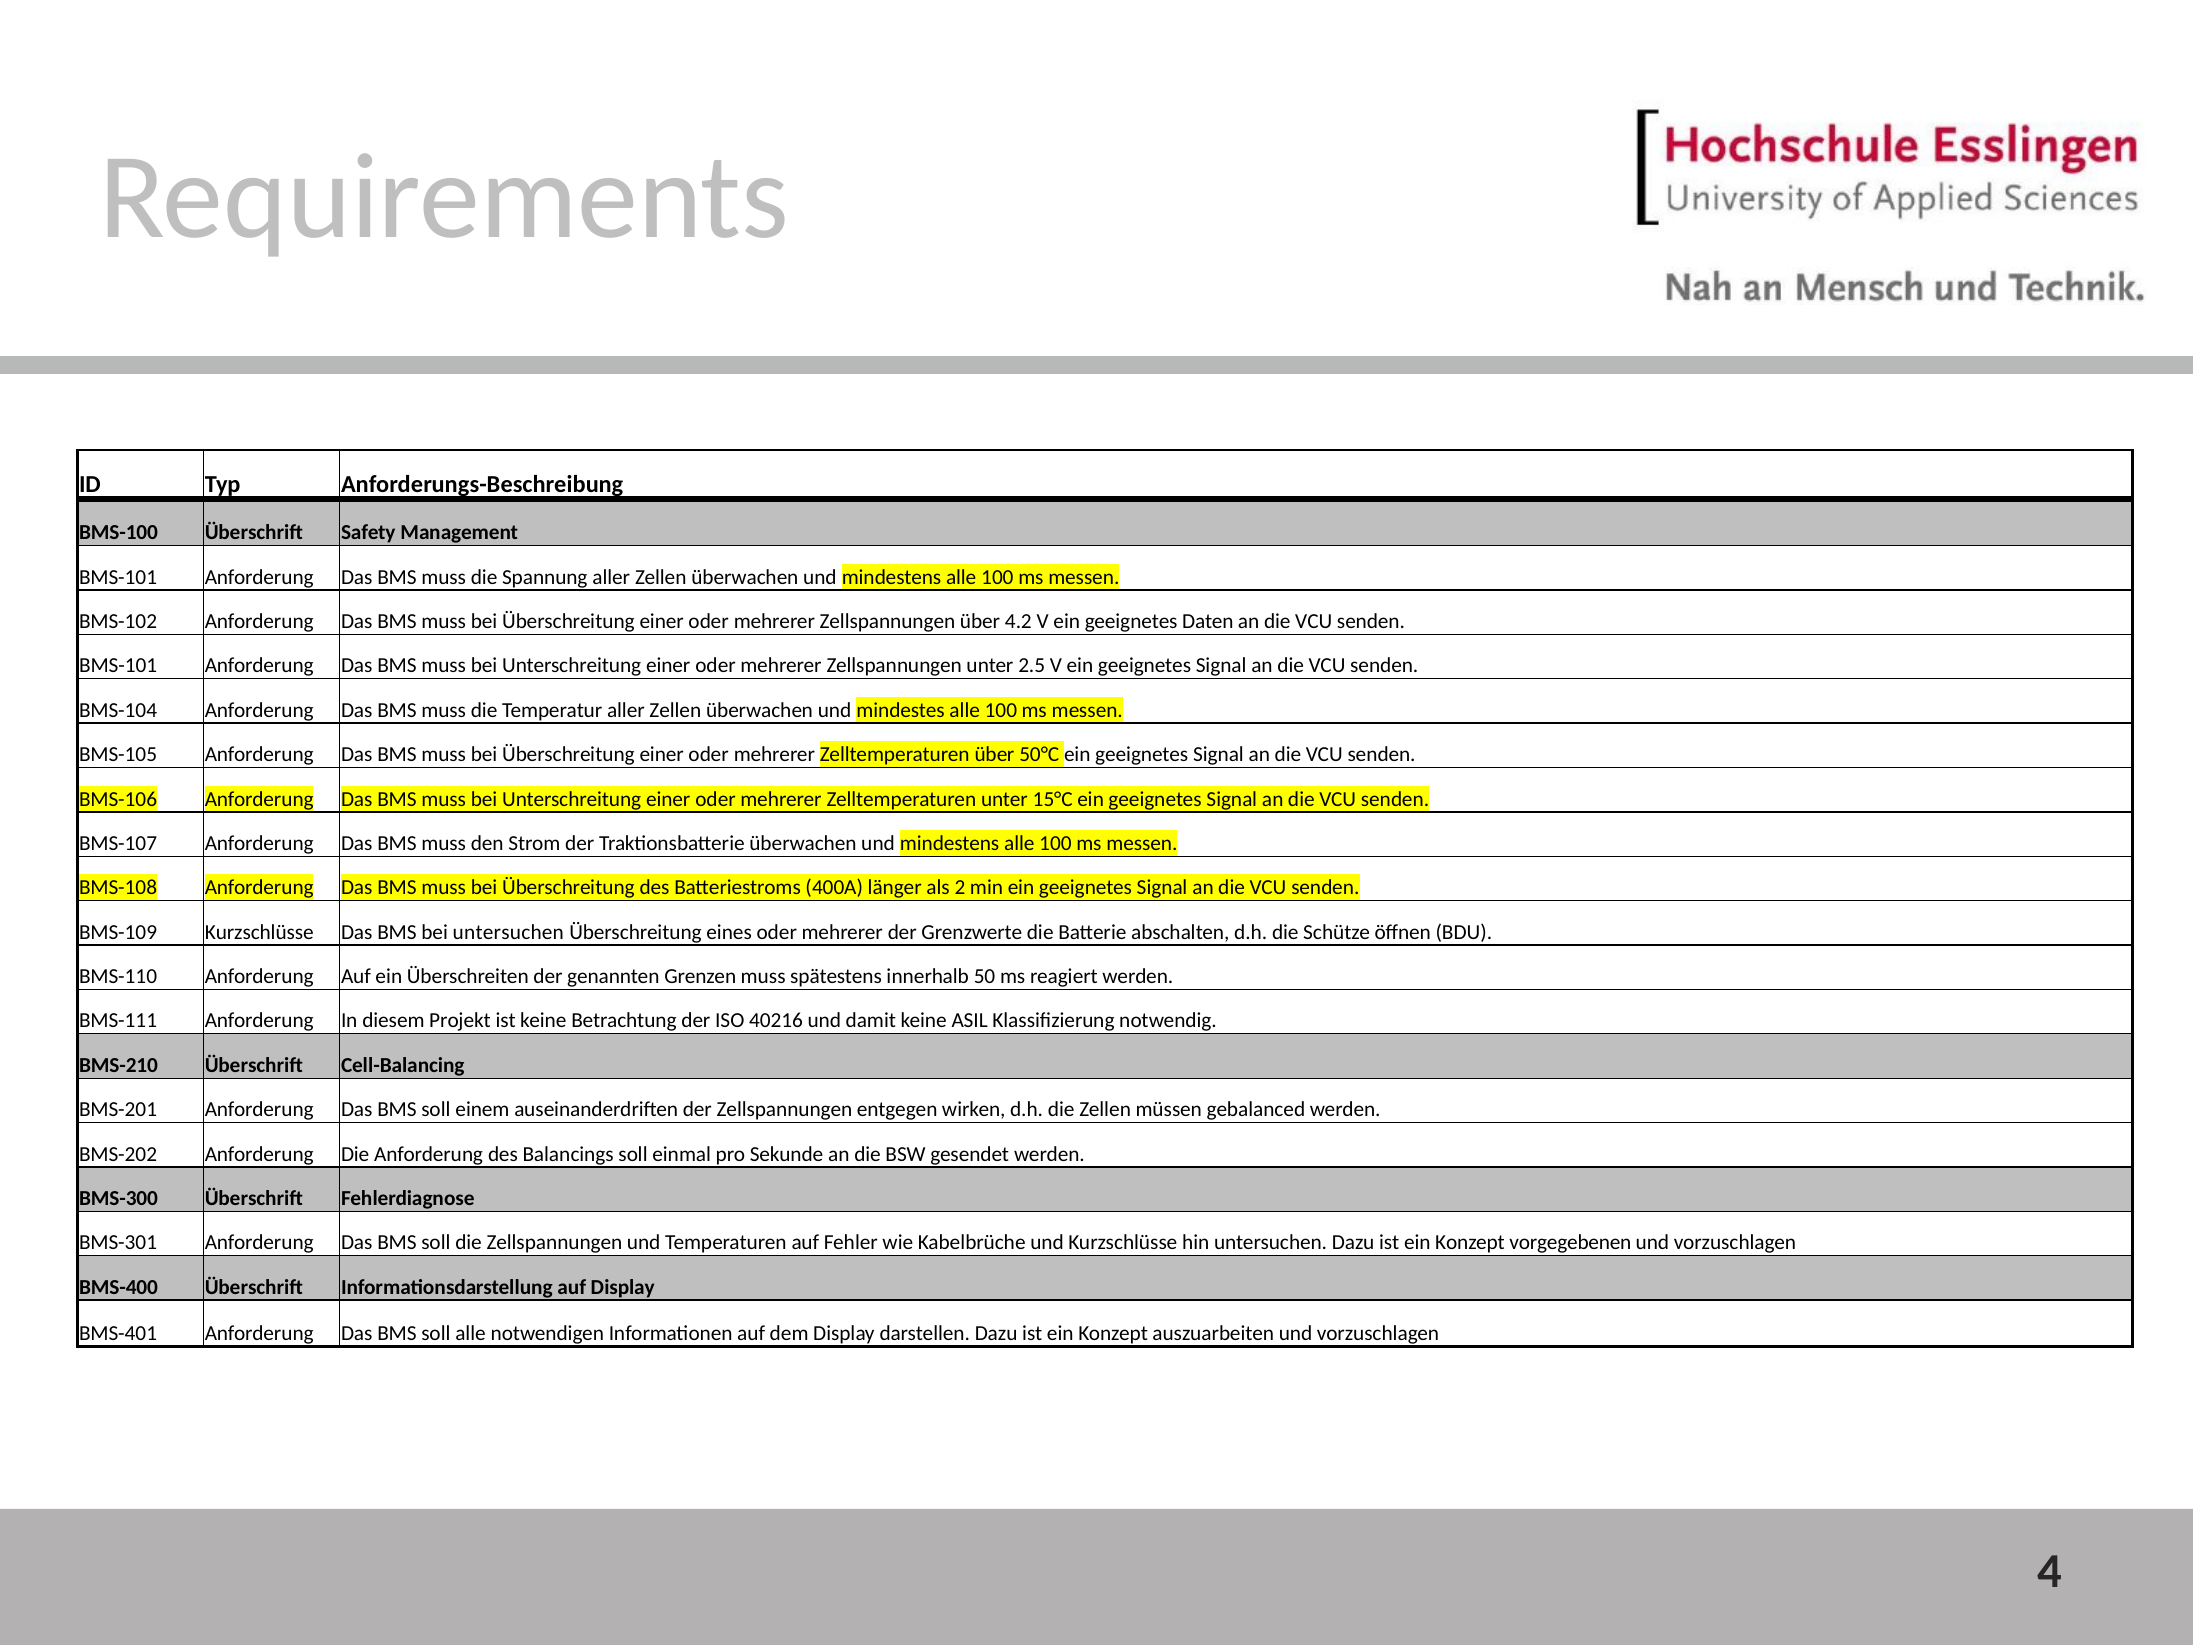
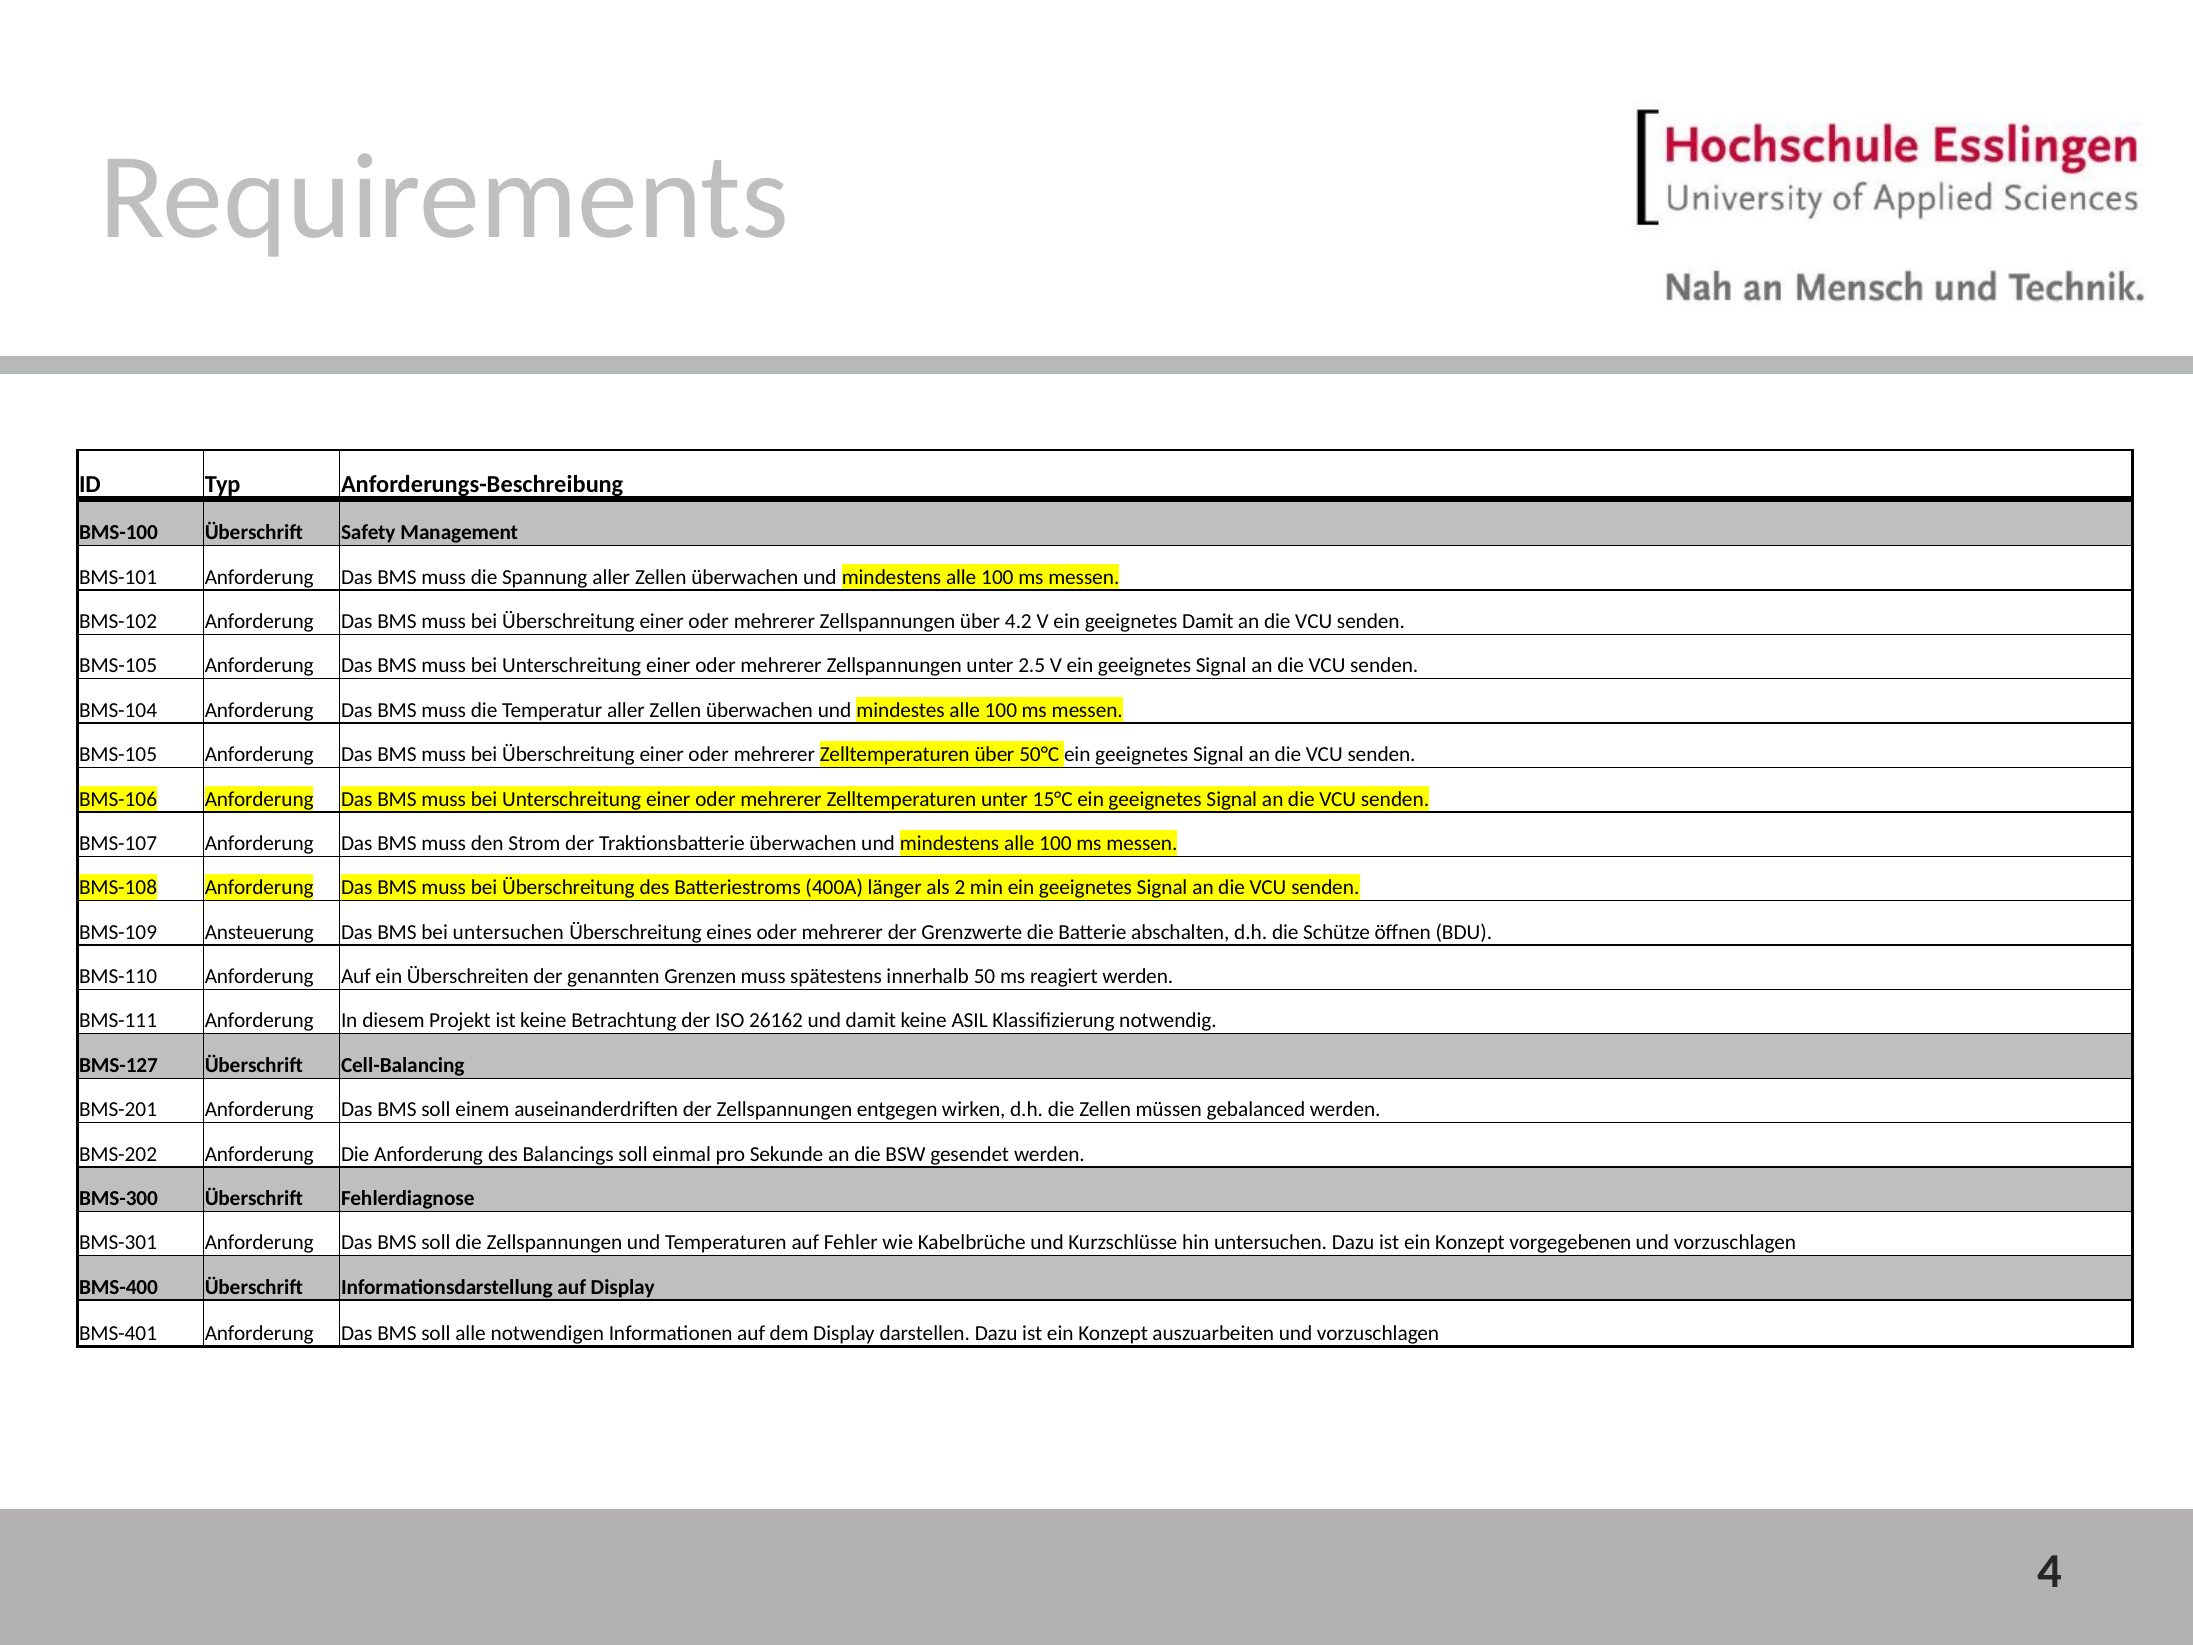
geeignetes Daten: Daten -> Damit
BMS-101 at (118, 666): BMS-101 -> BMS-105
BMS-109 Kurzschlüsse: Kurzschlüsse -> Ansteuerung
40216: 40216 -> 26162
BMS-210: BMS-210 -> BMS-127
